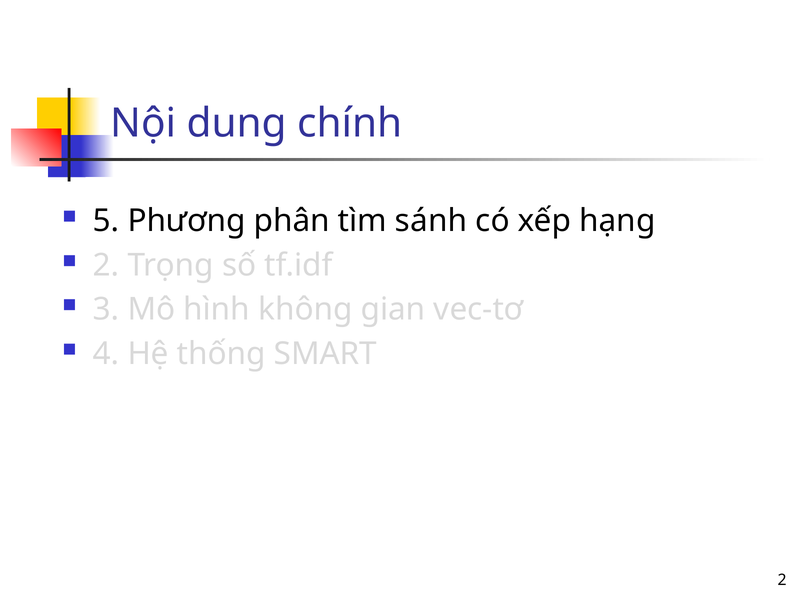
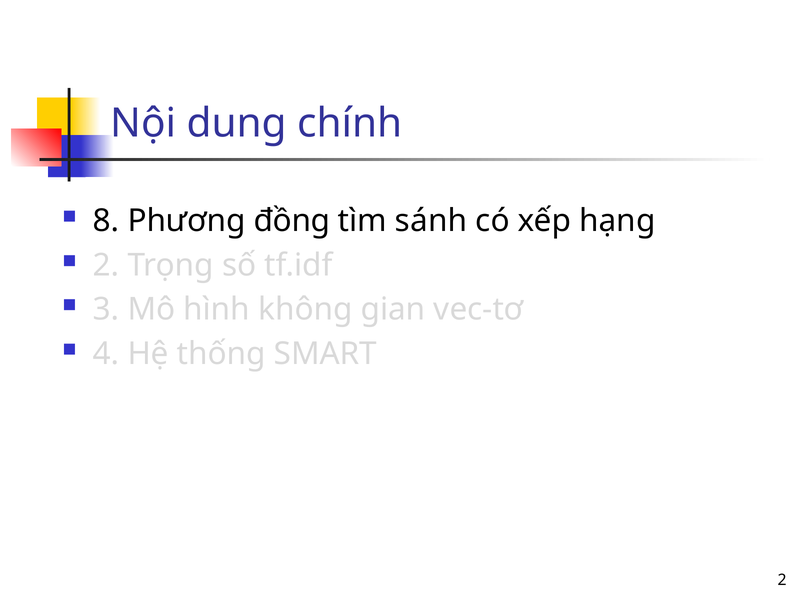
5: 5 -> 8
phân: phân -> đồng
